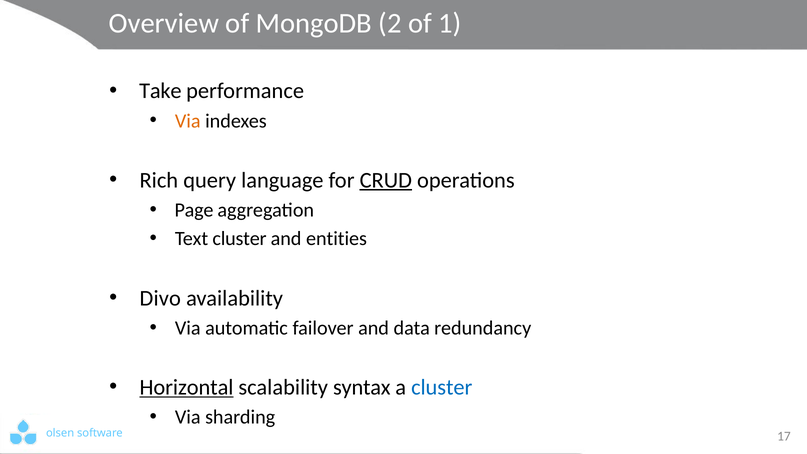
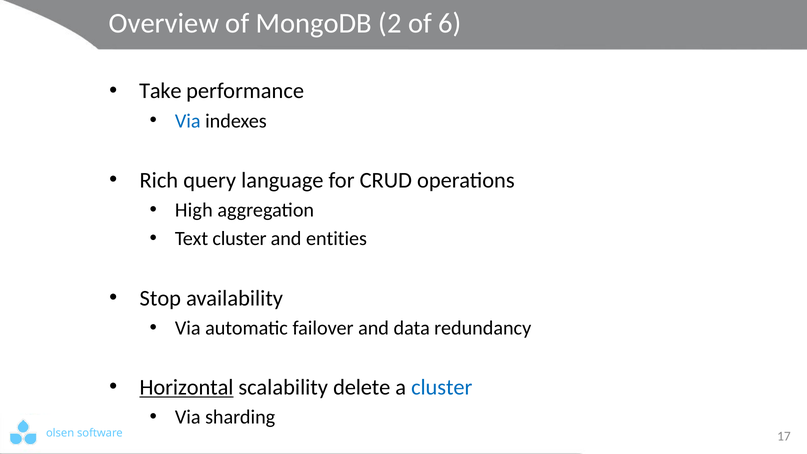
1: 1 -> 6
Via at (188, 121) colour: orange -> blue
CRUD underline: present -> none
Page: Page -> High
Divo: Divo -> Stop
syntax: syntax -> delete
